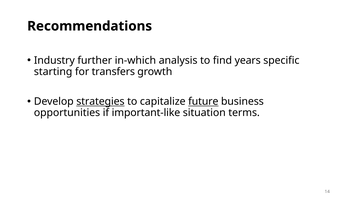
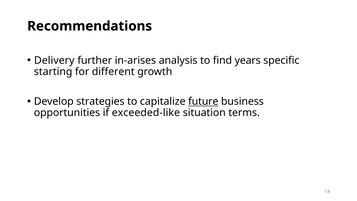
Industry: Industry -> Delivery
in-which: in-which -> in-arises
transfers: transfers -> different
strategies underline: present -> none
important-like: important-like -> exceeded-like
